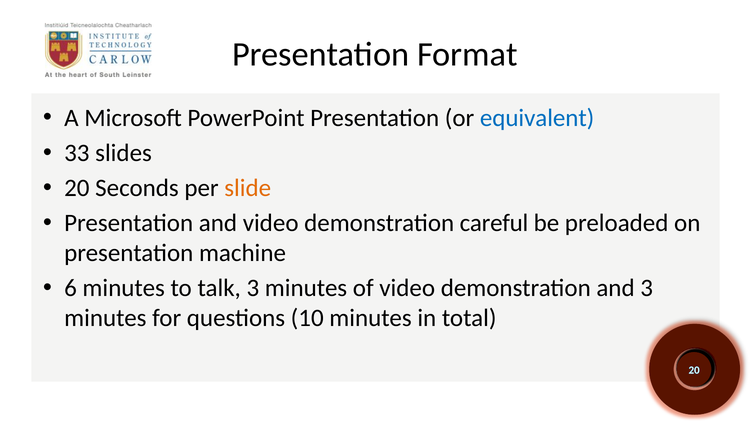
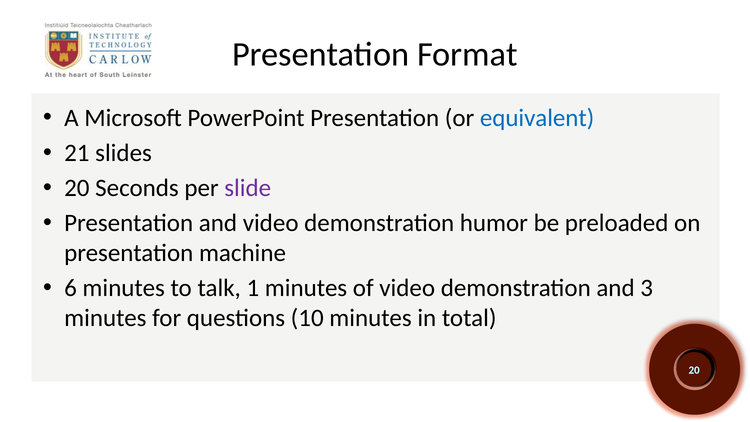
33: 33 -> 21
slide colour: orange -> purple
careful: careful -> humor
talk 3: 3 -> 1
